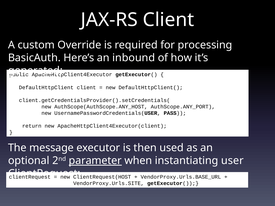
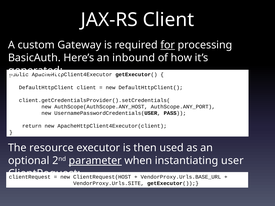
Override: Override -> Gateway
for underline: none -> present
message: message -> resource
